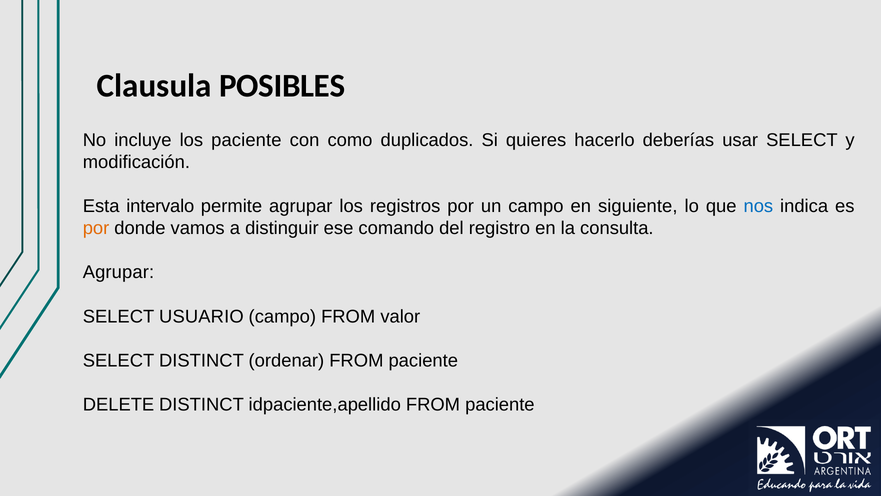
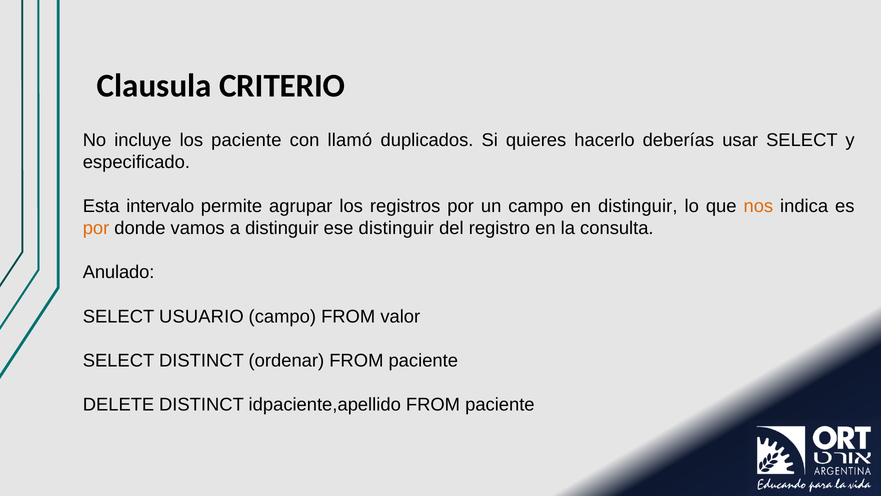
POSIBLES: POSIBLES -> CRITERIO
como: como -> llamó
modificación: modificación -> especificado
en siguiente: siguiente -> distinguir
nos colour: blue -> orange
ese comando: comando -> distinguir
Agrupar at (118, 272): Agrupar -> Anulado
